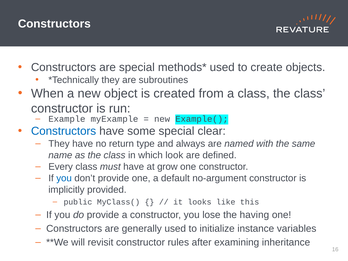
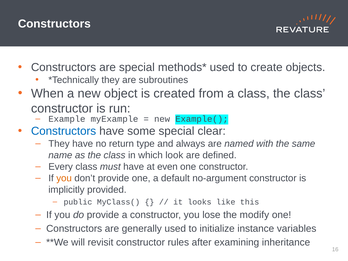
grow: grow -> even
you at (64, 178) colour: blue -> orange
having: having -> modify
